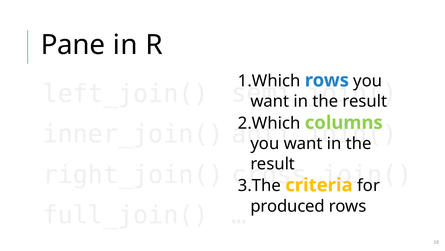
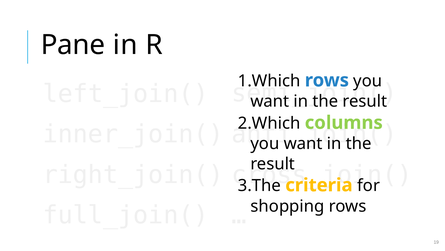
produced: produced -> shopping
